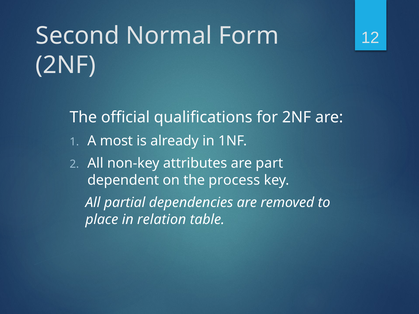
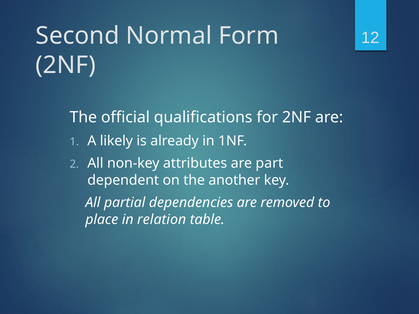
most: most -> likely
process: process -> another
